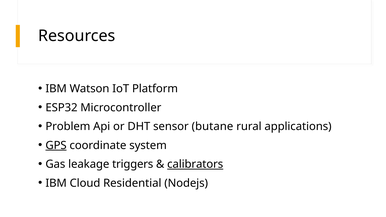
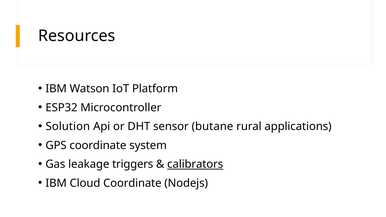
Problem: Problem -> Solution
GPS underline: present -> none
Cloud Residential: Residential -> Coordinate
